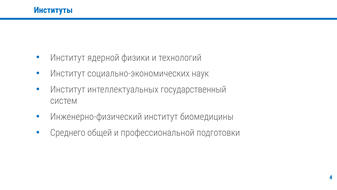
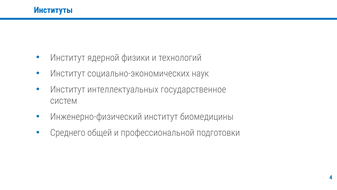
государственный: государственный -> государственное
